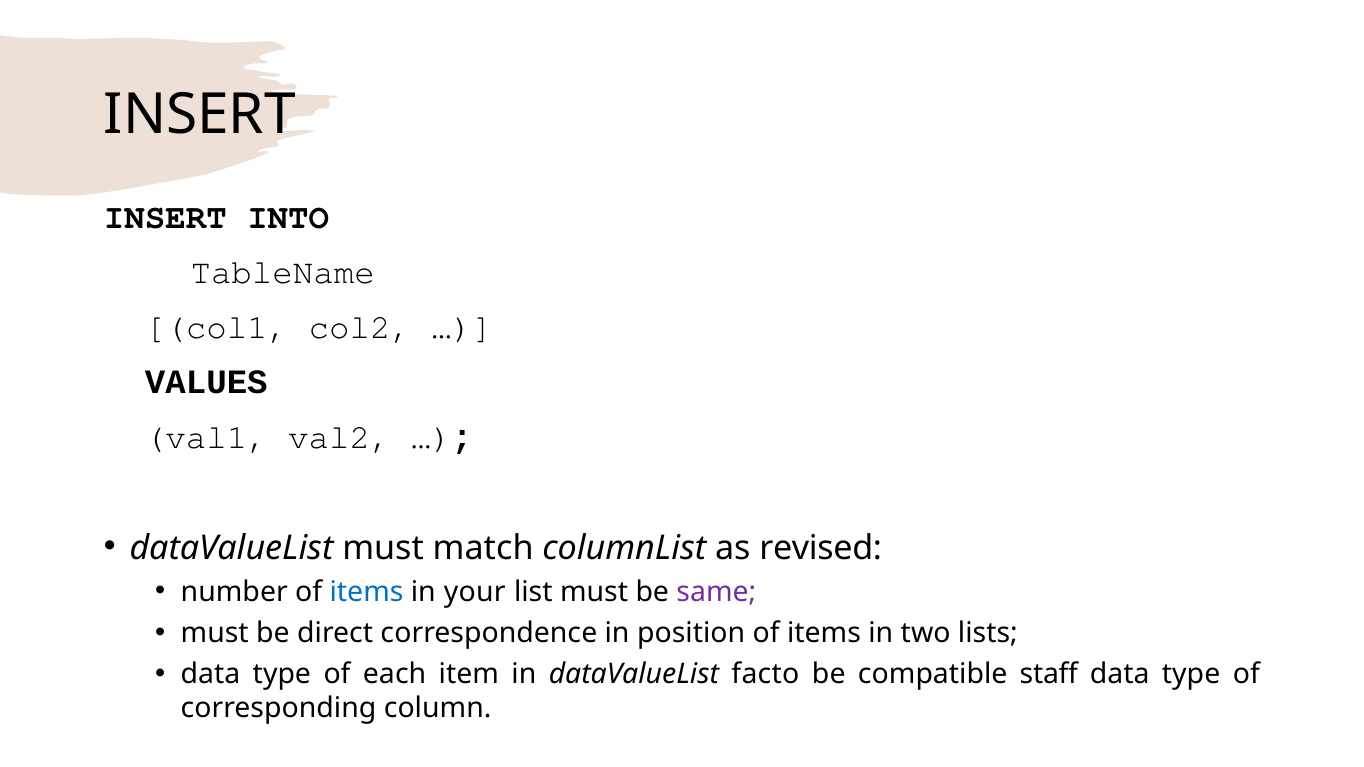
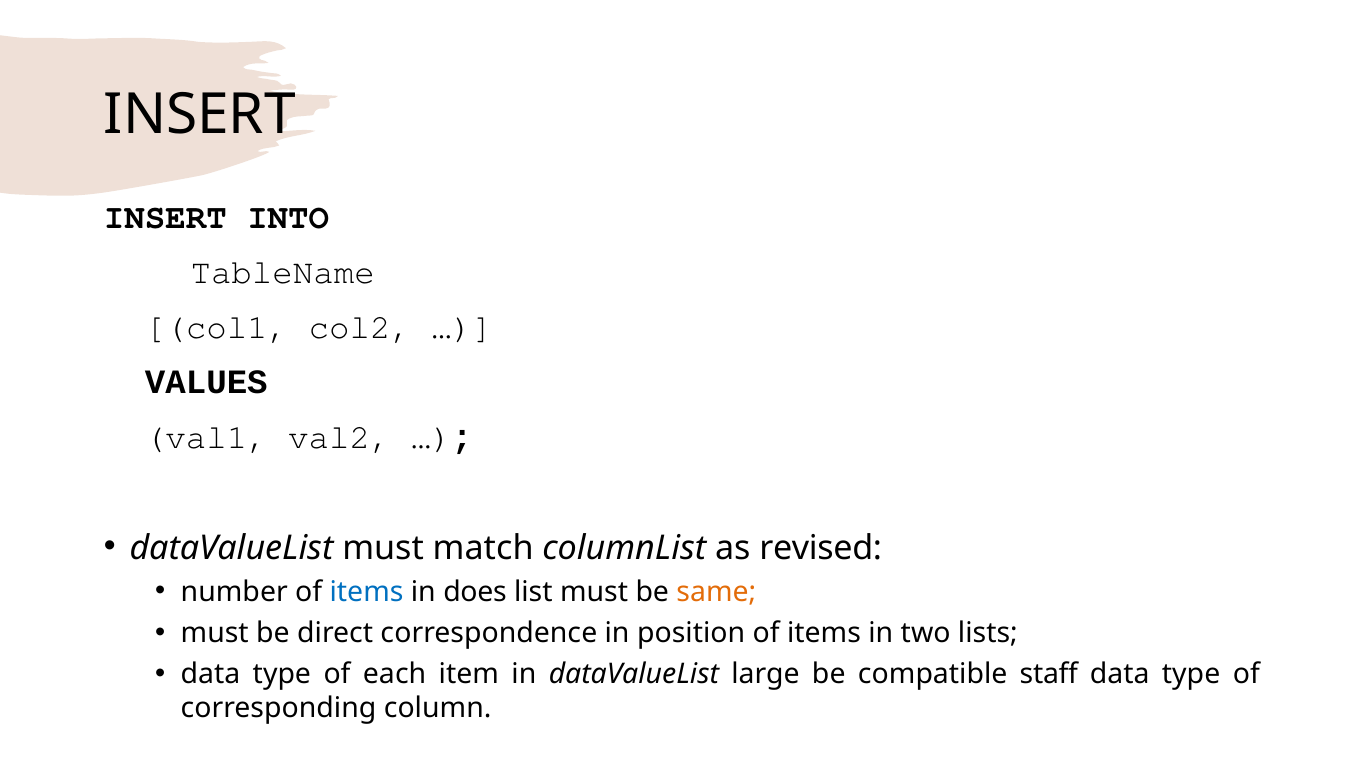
your: your -> does
same colour: purple -> orange
facto: facto -> large
